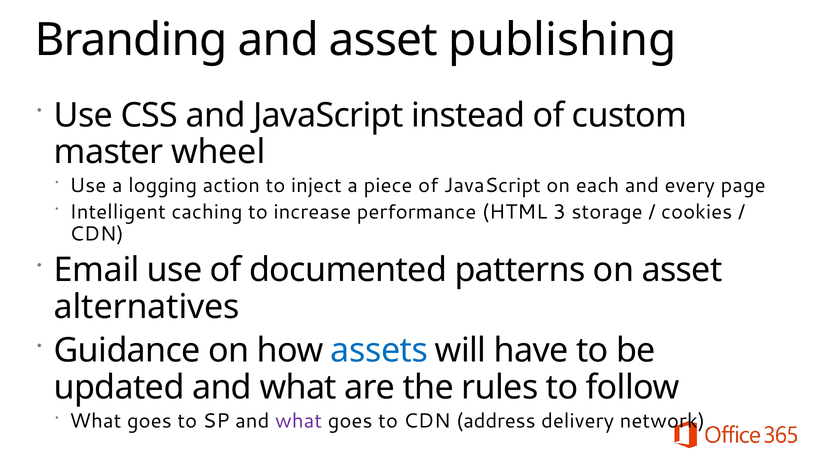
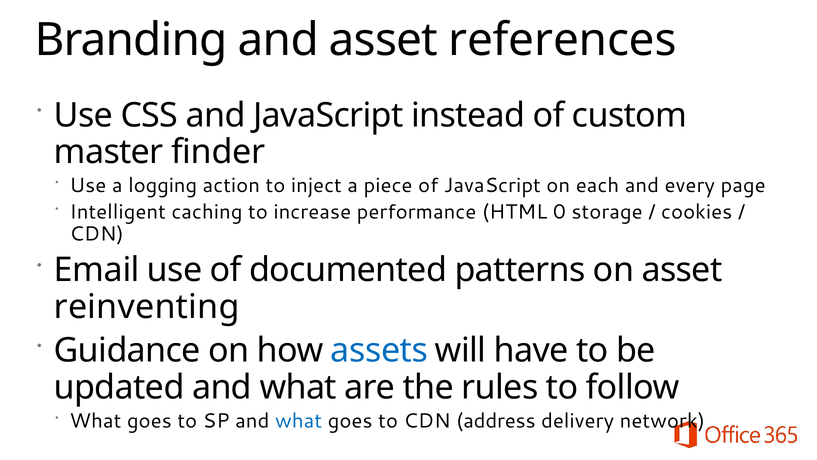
publishing: publishing -> references
wheel: wheel -> finder
3: 3 -> 0
alternatives: alternatives -> reinventing
what at (299, 421) colour: purple -> blue
